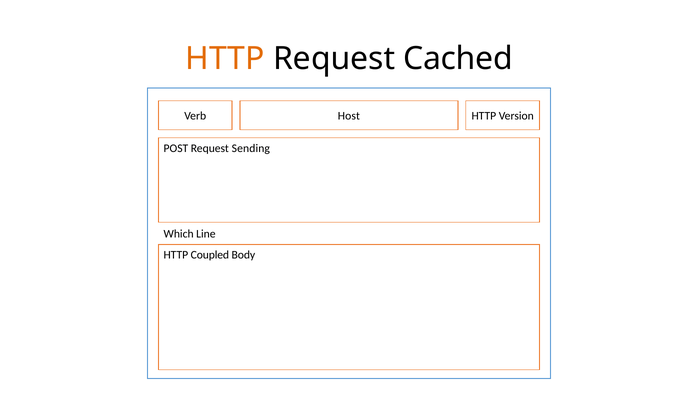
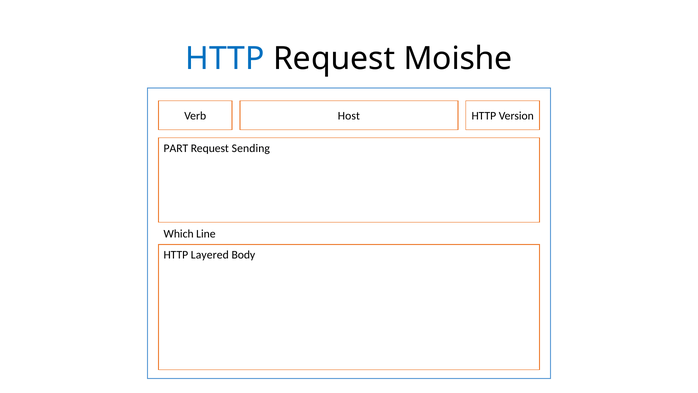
HTTP at (225, 59) colour: orange -> blue
Cached: Cached -> Moishe
POST: POST -> PART
Coupled: Coupled -> Layered
